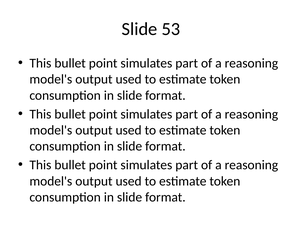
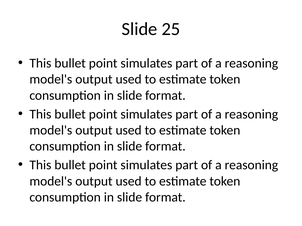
53: 53 -> 25
